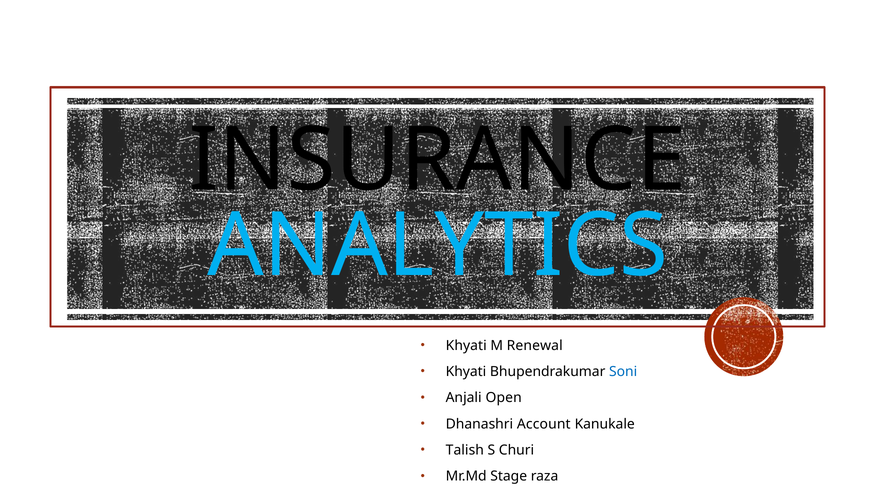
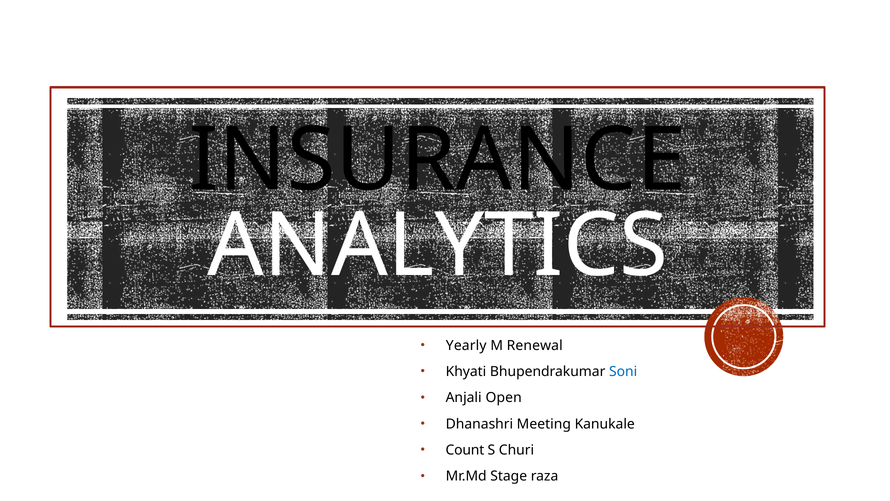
ANALYTICS colour: light blue -> white
Khyati at (466, 345): Khyati -> Yearly
Account: Account -> Meeting
Talish: Talish -> Count
